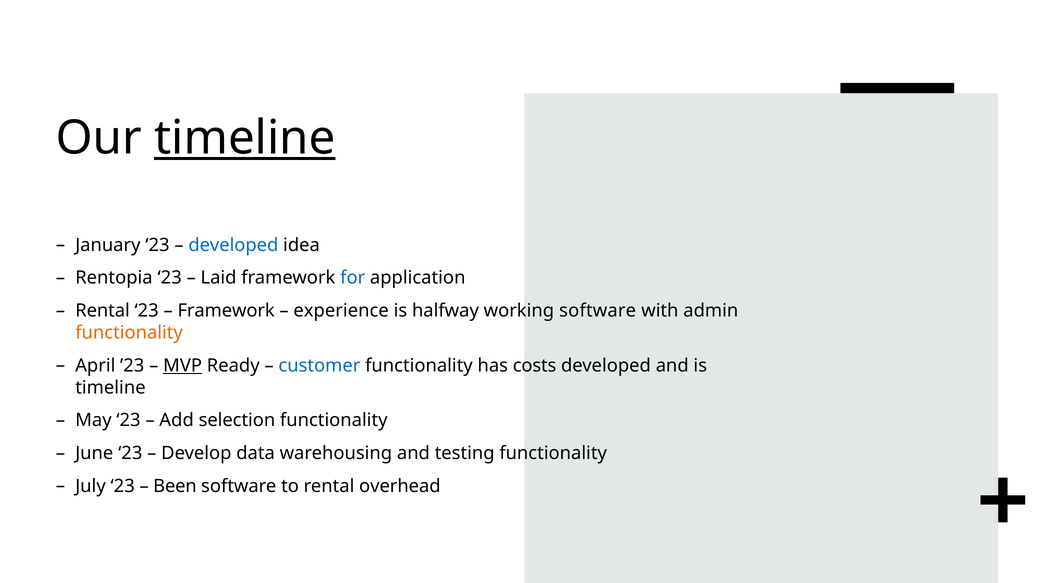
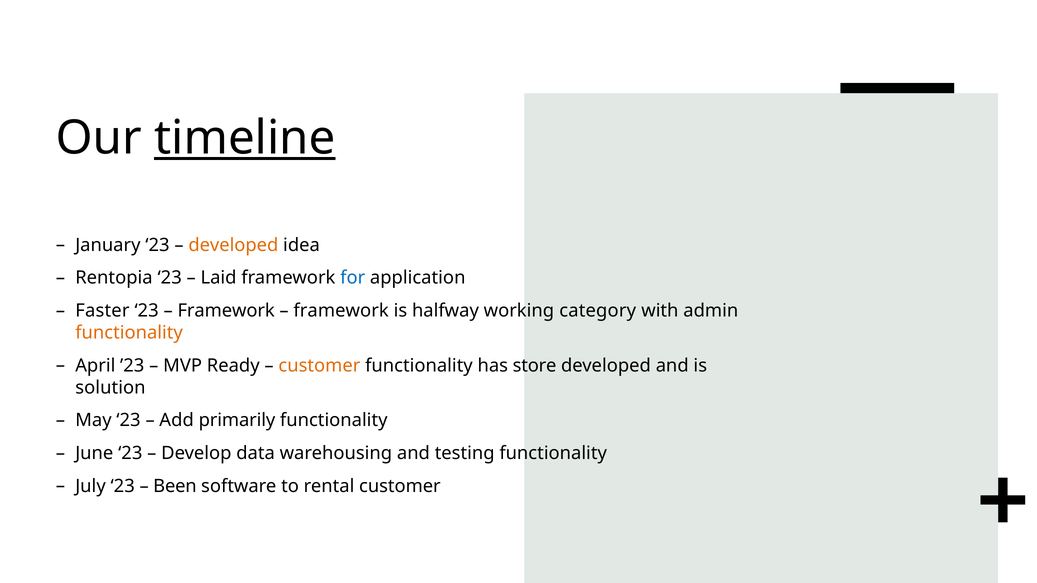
developed at (233, 245) colour: blue -> orange
Rental at (103, 311): Rental -> Faster
experience at (341, 311): experience -> framework
working software: software -> category
MVP underline: present -> none
customer at (319, 366) colour: blue -> orange
costs: costs -> store
timeline at (110, 388): timeline -> solution
selection: selection -> primarily
rental overhead: overhead -> customer
